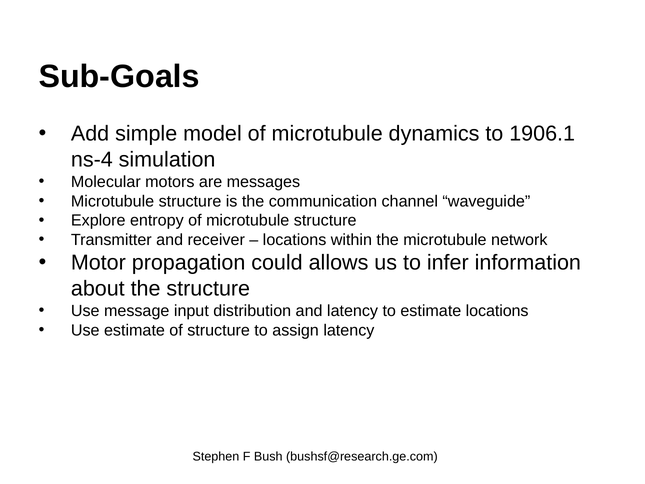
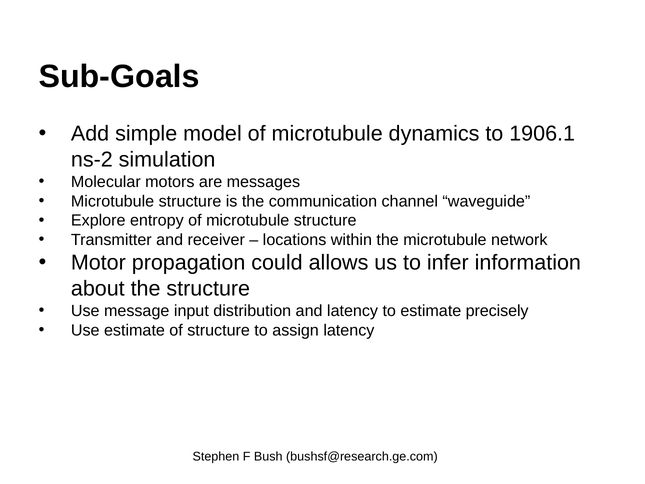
ns-4: ns-4 -> ns-2
estimate locations: locations -> precisely
